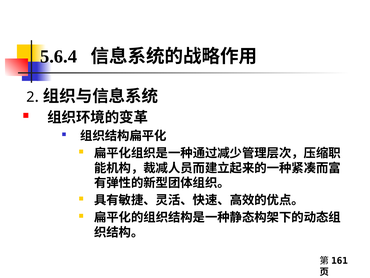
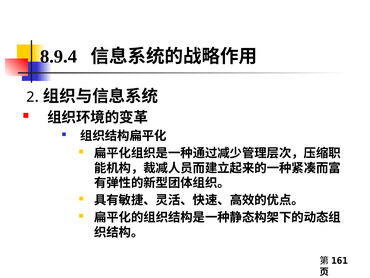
5.6.4: 5.6.4 -> 8.9.4
